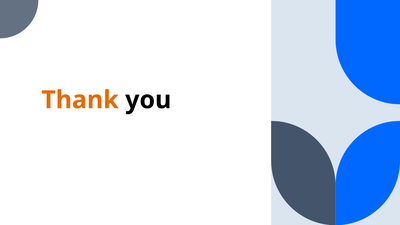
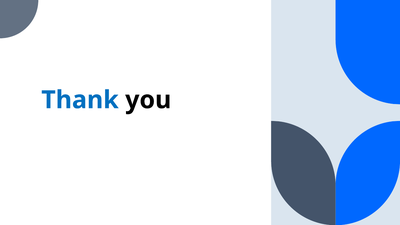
Thank colour: orange -> blue
